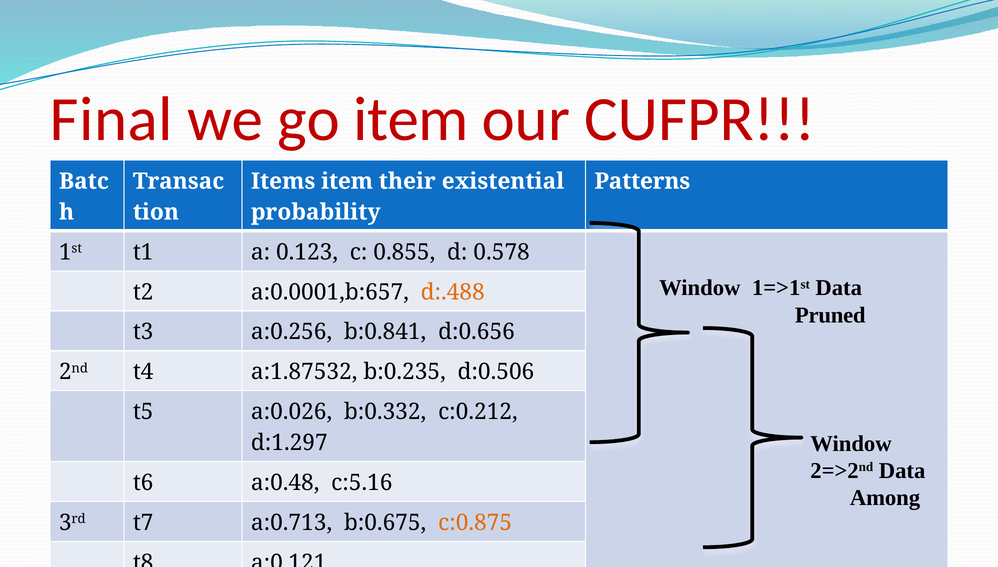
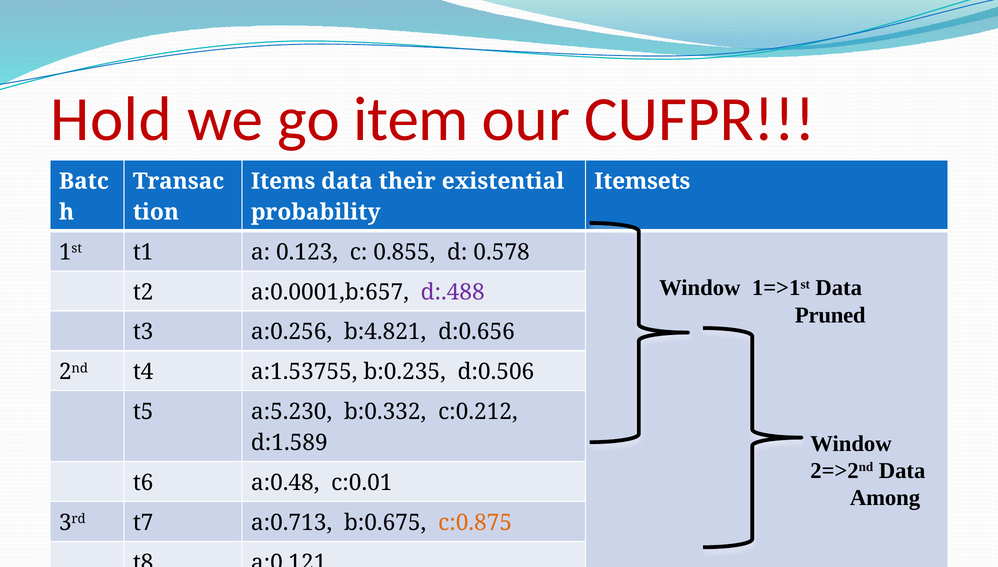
Final: Final -> Hold
Items item: item -> data
Patterns: Patterns -> Itemsets
d:.488 colour: orange -> purple
b:0.841: b:0.841 -> b:4.821
a:1.87532: a:1.87532 -> a:1.53755
a:0.026: a:0.026 -> a:5.230
d:1.297: d:1.297 -> d:1.589
c:5.16: c:5.16 -> c:0.01
